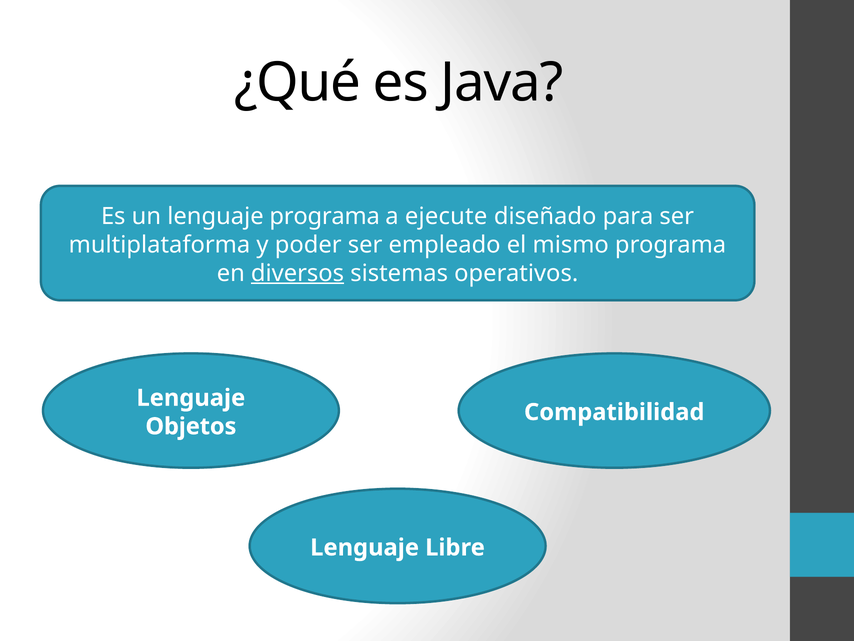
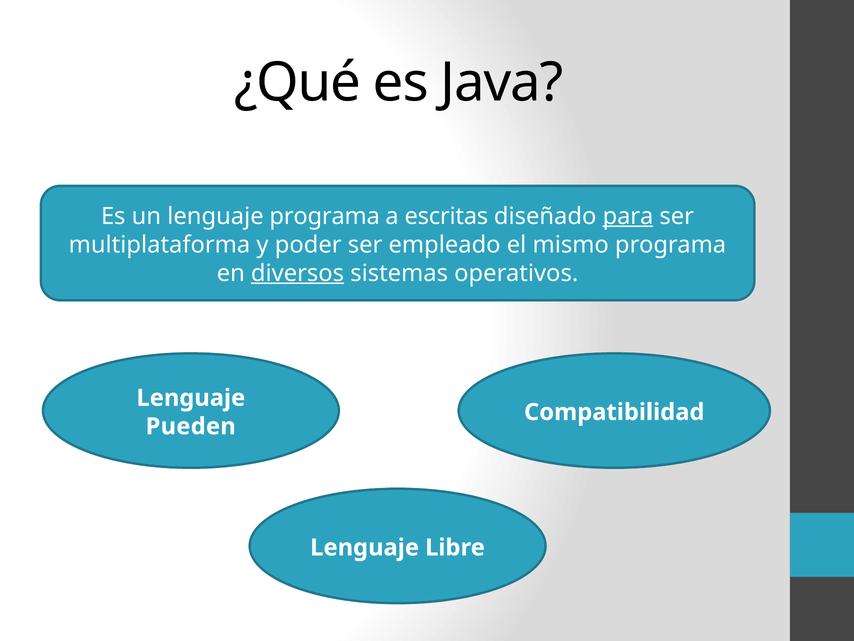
ejecute: ejecute -> escritas
para underline: none -> present
Objetos: Objetos -> Pueden
